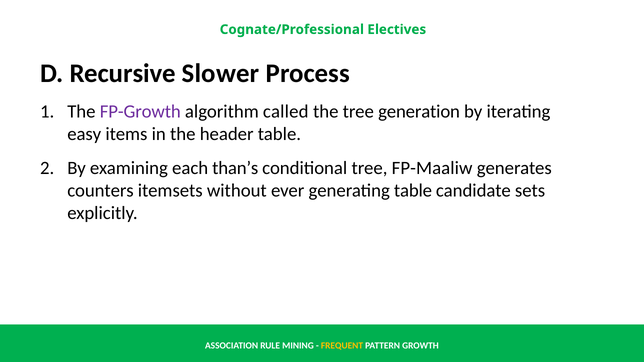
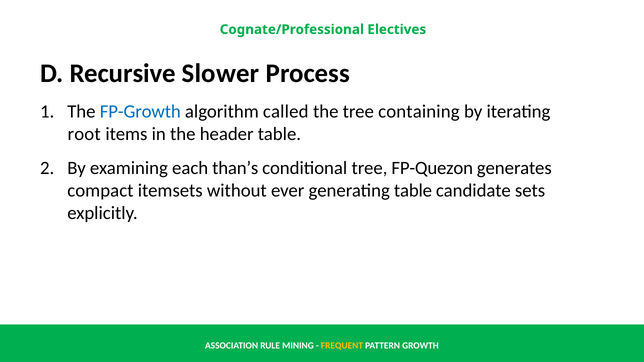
FP-Growth colour: purple -> blue
generation: generation -> containing
easy: easy -> root
FP-Maaliw: FP-Maaliw -> FP-Quezon
counters: counters -> compact
